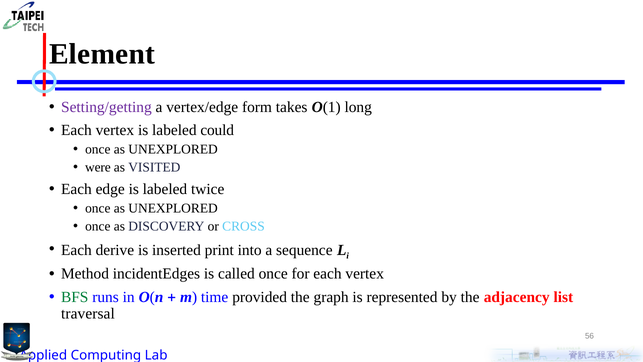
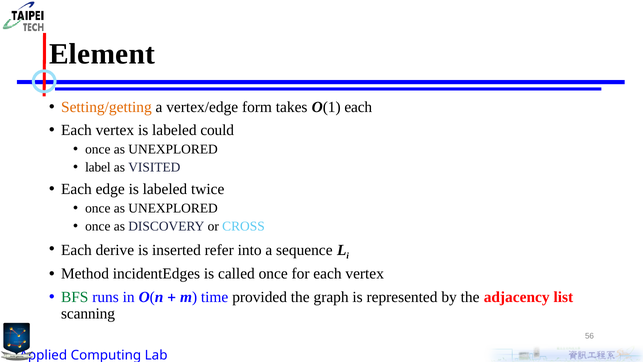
Setting/getting colour: purple -> orange
O(1 long: long -> each
were: were -> label
print: print -> refer
traversal: traversal -> scanning
